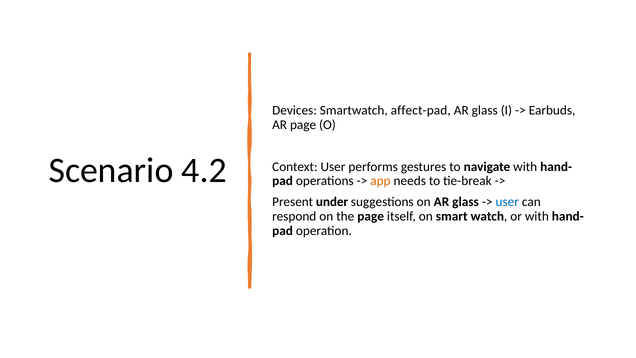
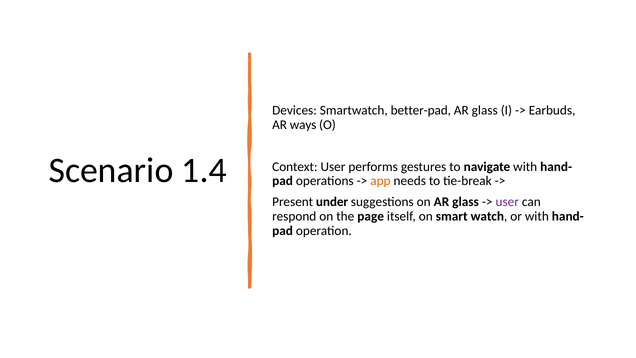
affect-pad: affect-pad -> better-pad
AR page: page -> ways
4.2: 4.2 -> 1.4
user at (507, 202) colour: blue -> purple
